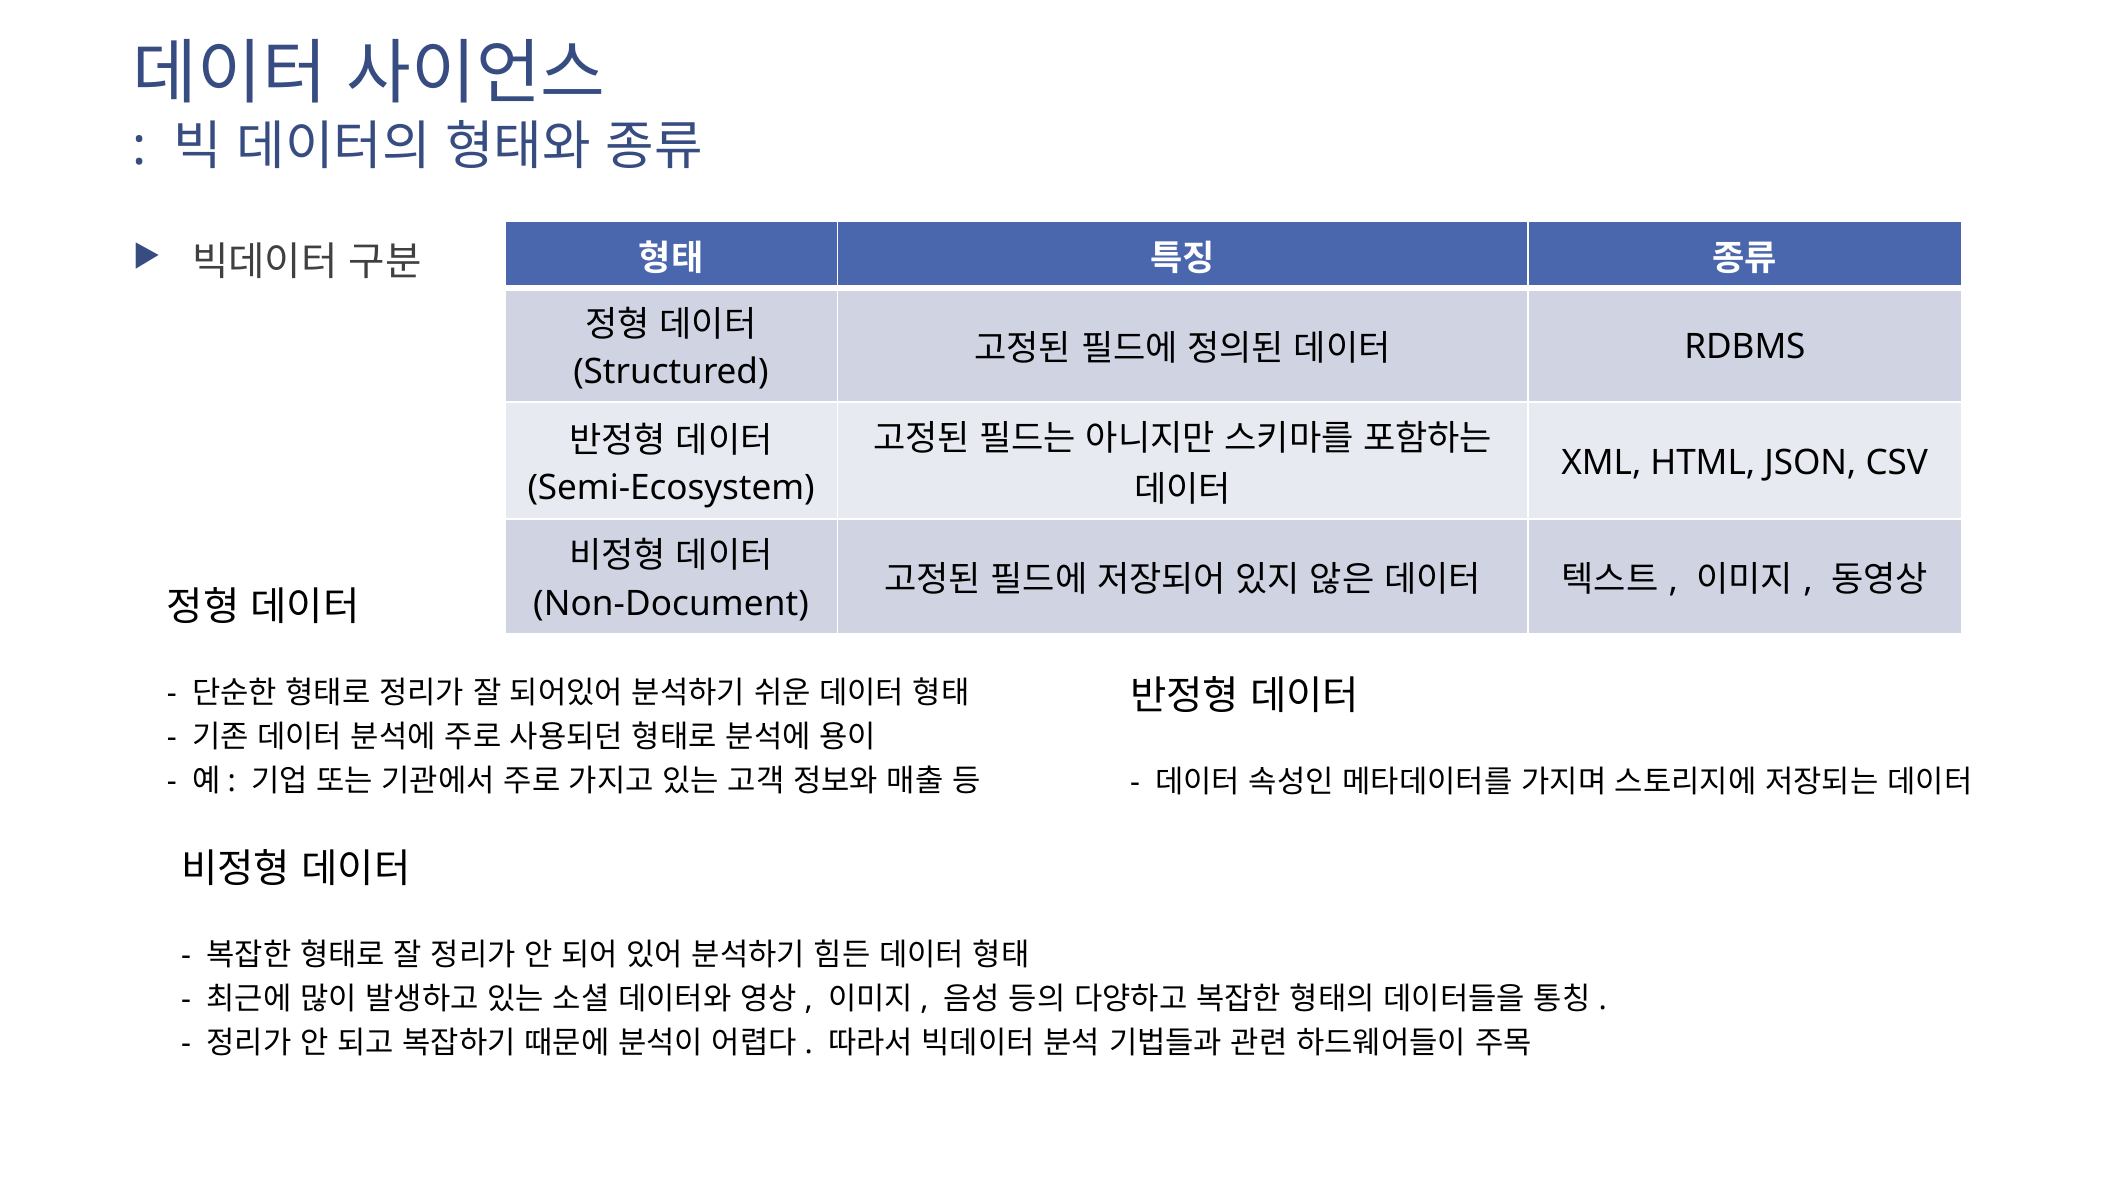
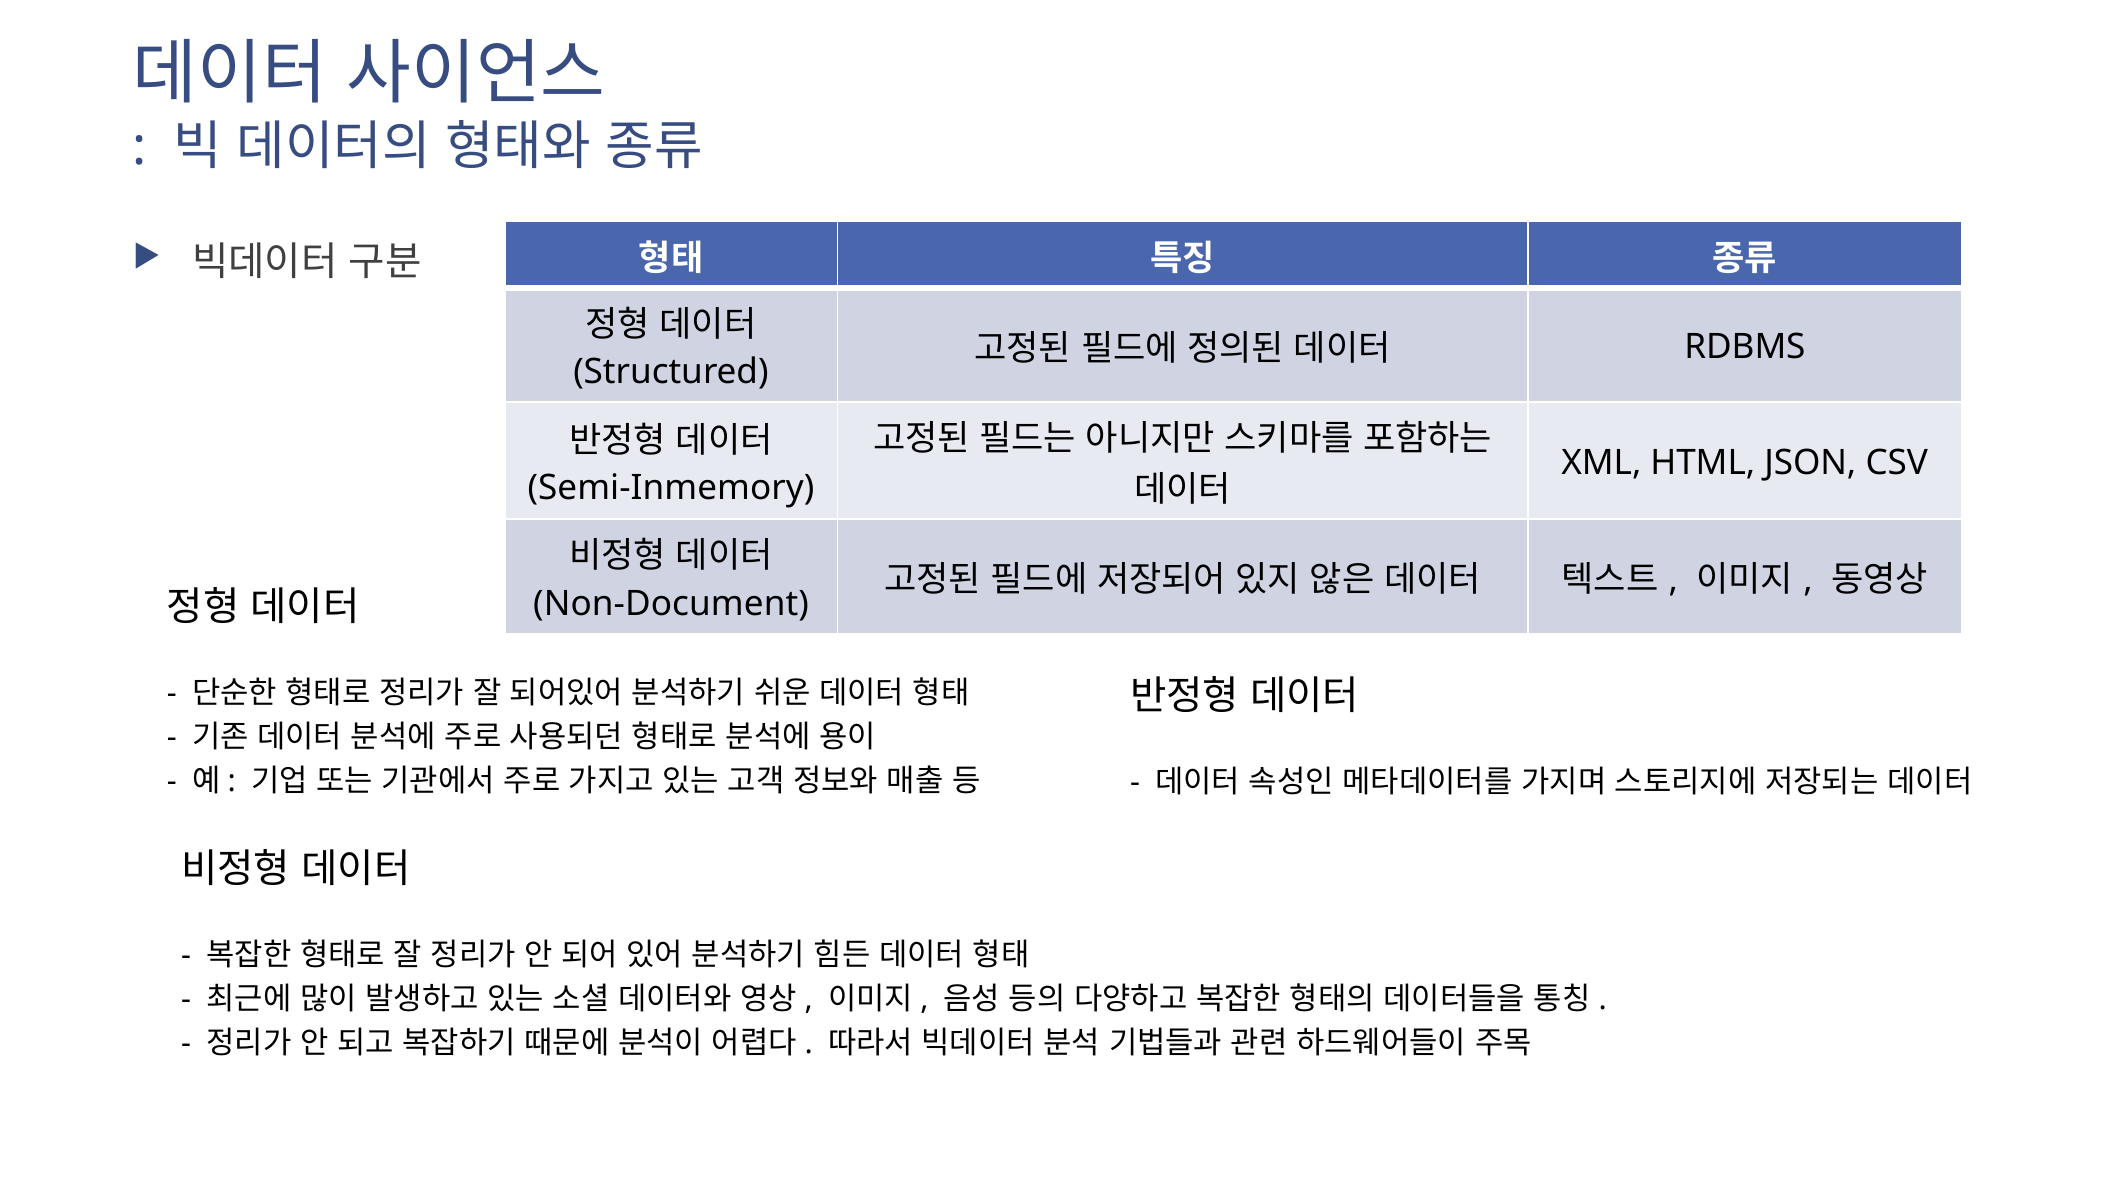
Semi-Ecosystem: Semi-Ecosystem -> Semi-Inmemory
